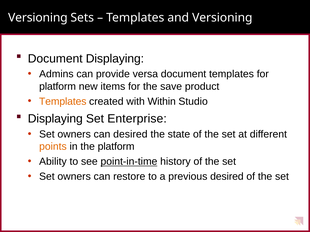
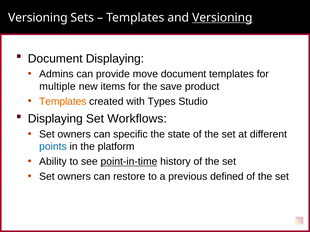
Versioning at (222, 18) underline: none -> present
versa: versa -> move
platform at (58, 87): platform -> multiple
Within: Within -> Types
Enterprise: Enterprise -> Workflows
can desired: desired -> specific
points colour: orange -> blue
previous desired: desired -> defined
